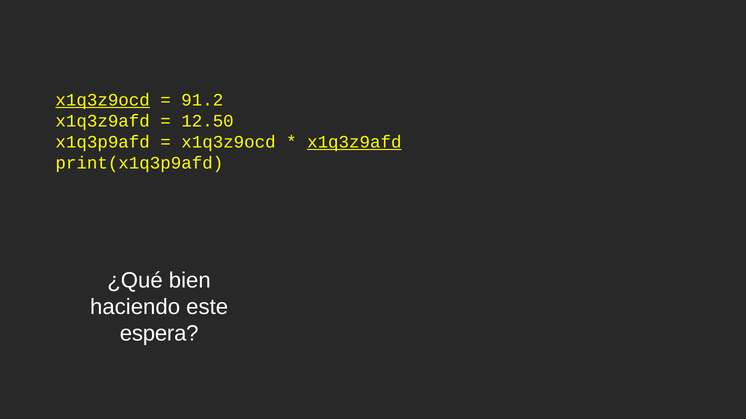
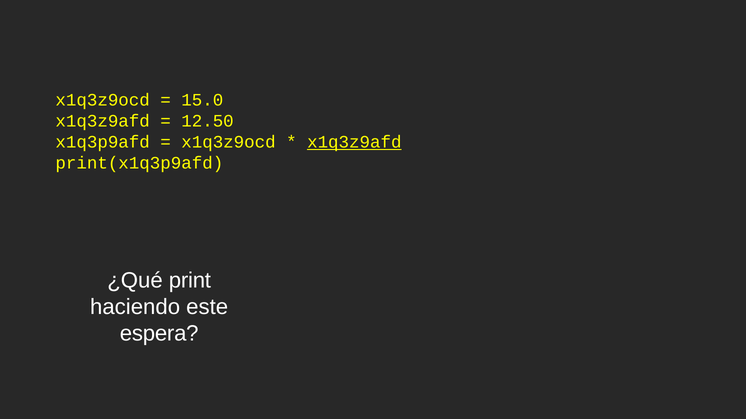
x1q3z9ocd at (103, 100) underline: present -> none
91.2: 91.2 -> 15.0
bien: bien -> print
